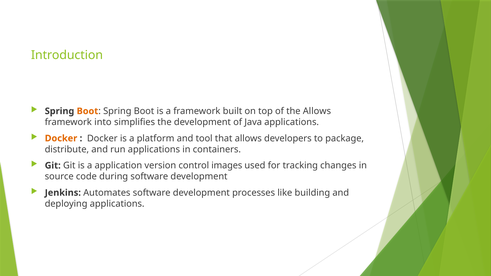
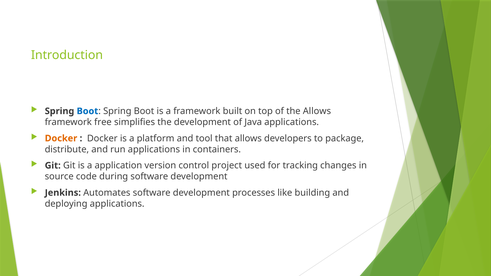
Boot at (87, 111) colour: orange -> blue
into: into -> free
images: images -> project
